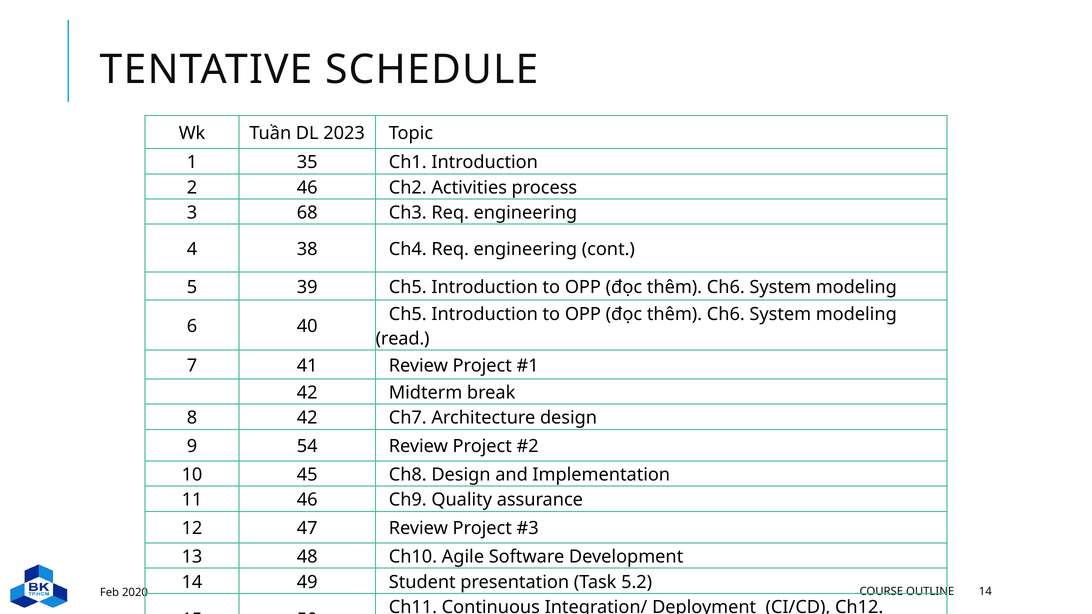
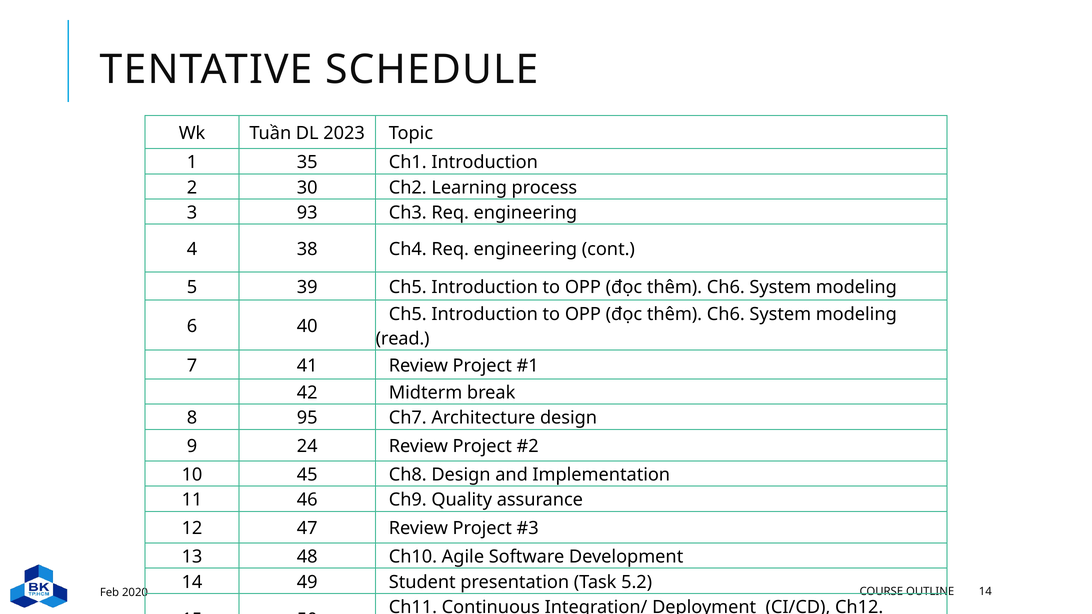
2 46: 46 -> 30
Activities: Activities -> Learning
68: 68 -> 93
8 42: 42 -> 95
54: 54 -> 24
